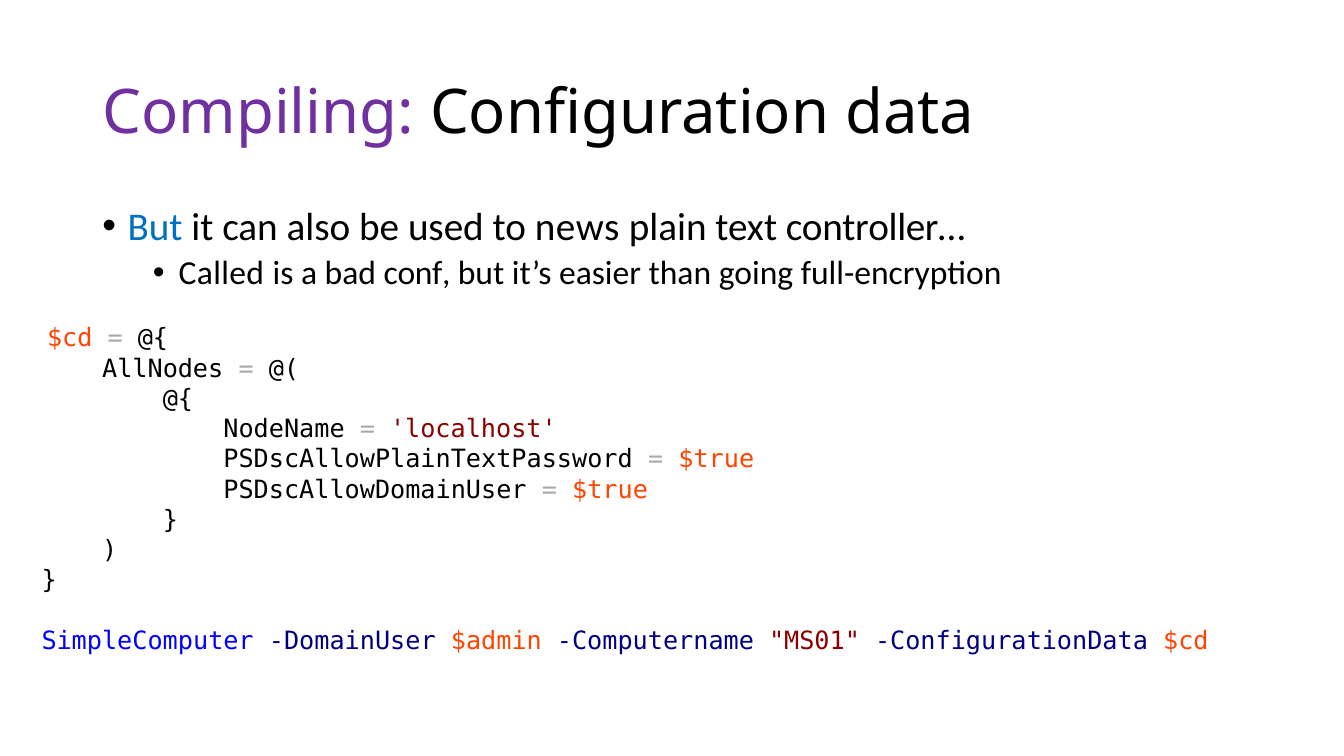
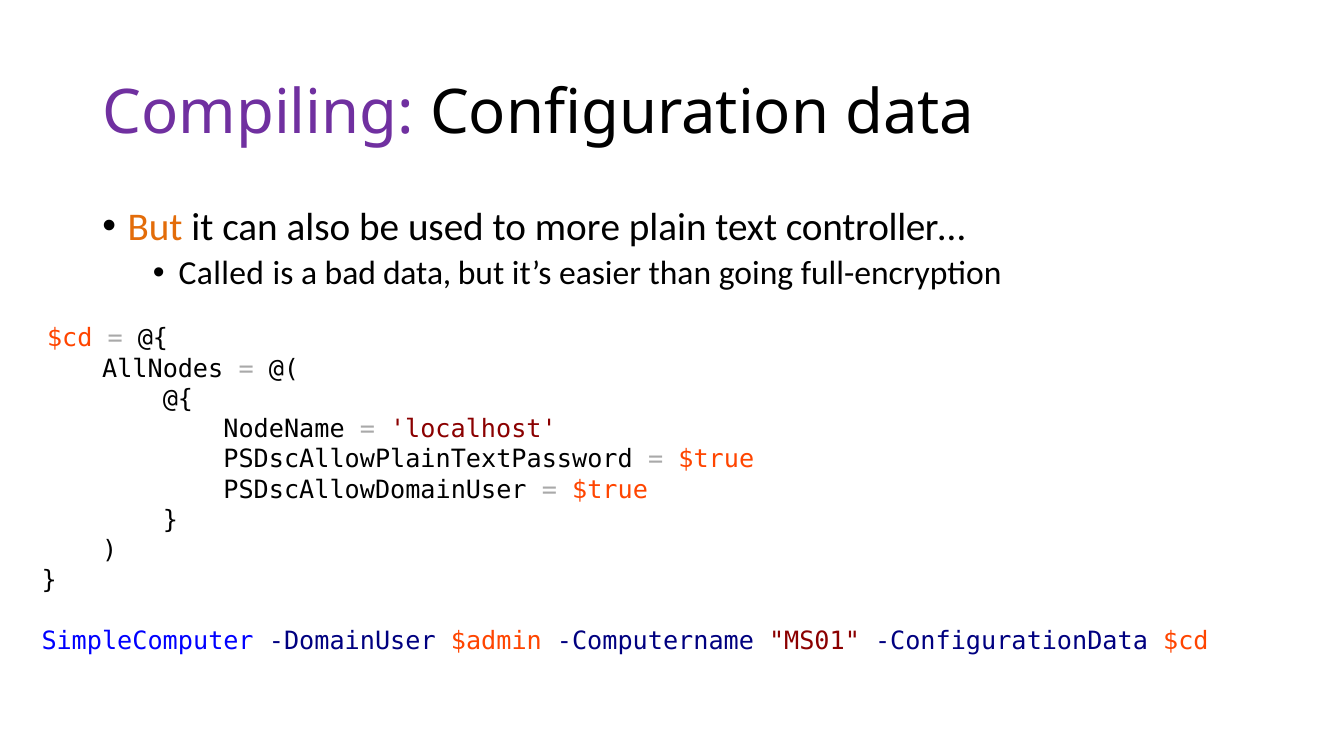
But at (155, 227) colour: blue -> orange
news: news -> more
bad conf: conf -> data
